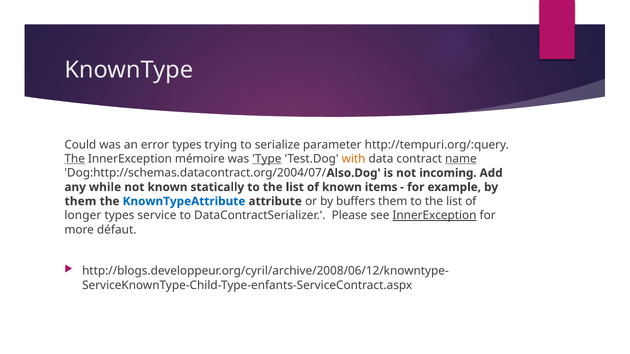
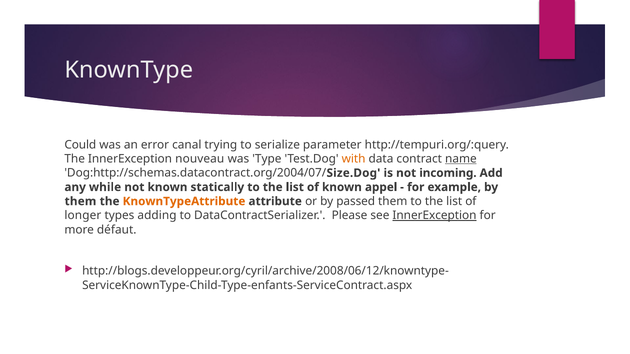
error types: types -> canal
The at (75, 159) underline: present -> none
mémoire: mémoire -> nouveau
Type underline: present -> none
Also.Dog: Also.Dog -> Size.Dog
items: items -> appel
KnownTypeAttribute colour: blue -> orange
buffers: buffers -> passed
service: service -> adding
